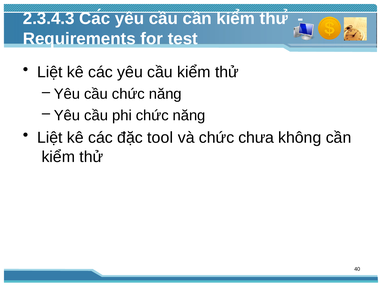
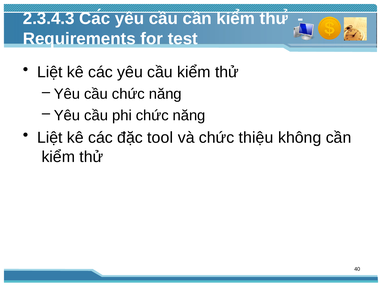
chưa: chưa -> thiệu
